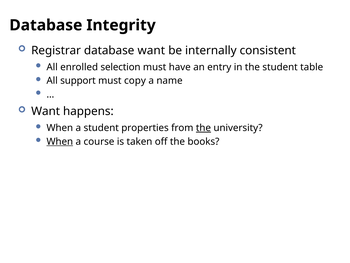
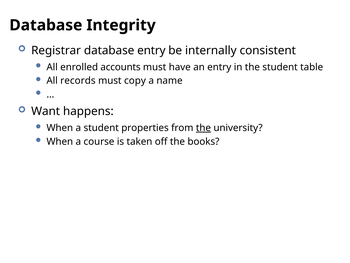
database want: want -> entry
selection: selection -> accounts
support: support -> records
When at (60, 141) underline: present -> none
